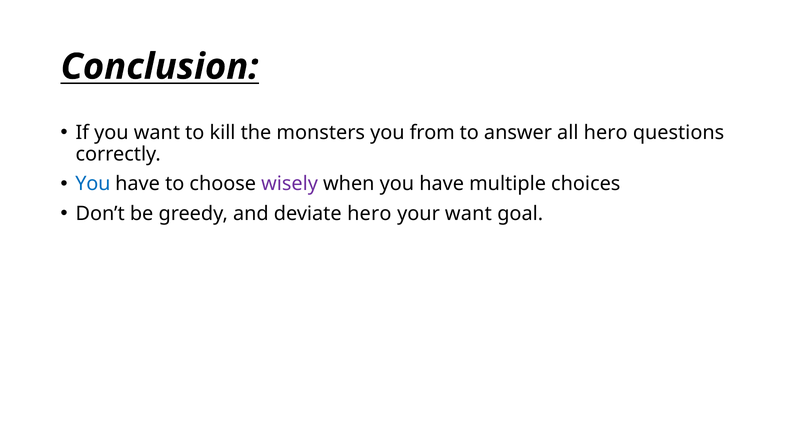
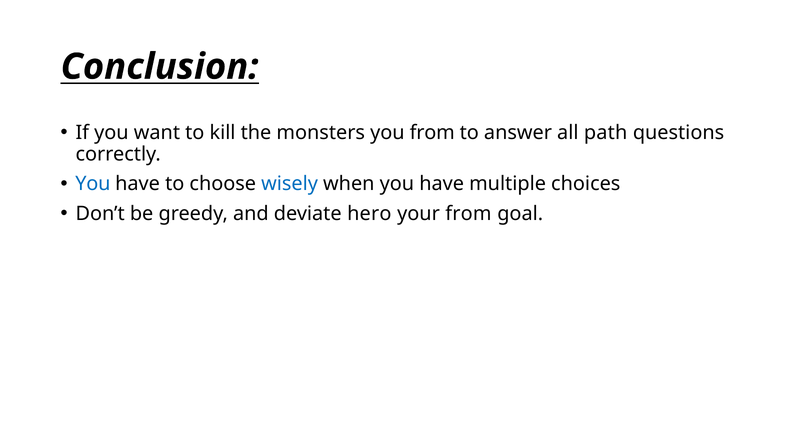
all hero: hero -> path
wisely colour: purple -> blue
your want: want -> from
